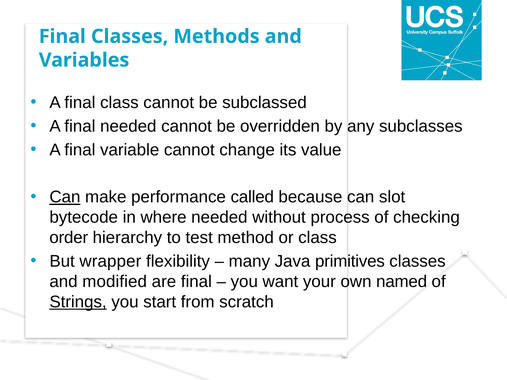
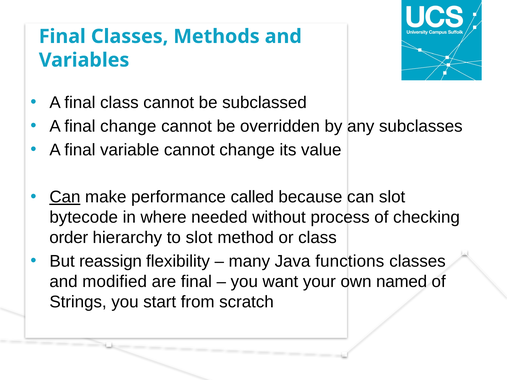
final needed: needed -> change
to test: test -> slot
wrapper: wrapper -> reassign
primitives: primitives -> functions
Strings underline: present -> none
